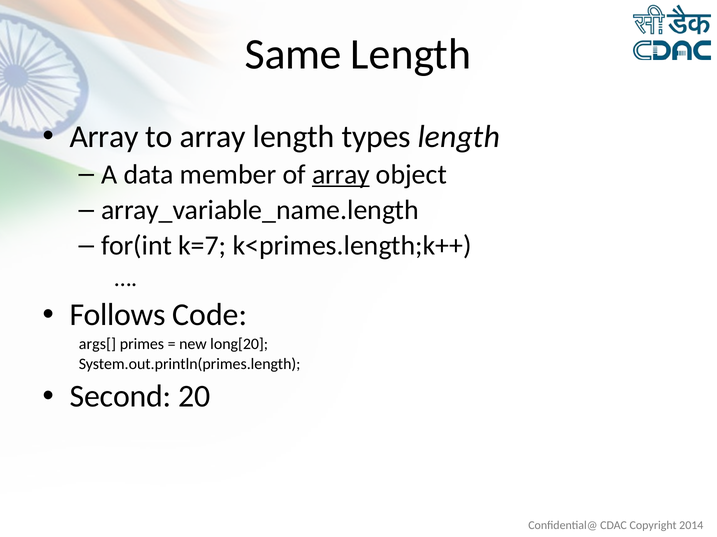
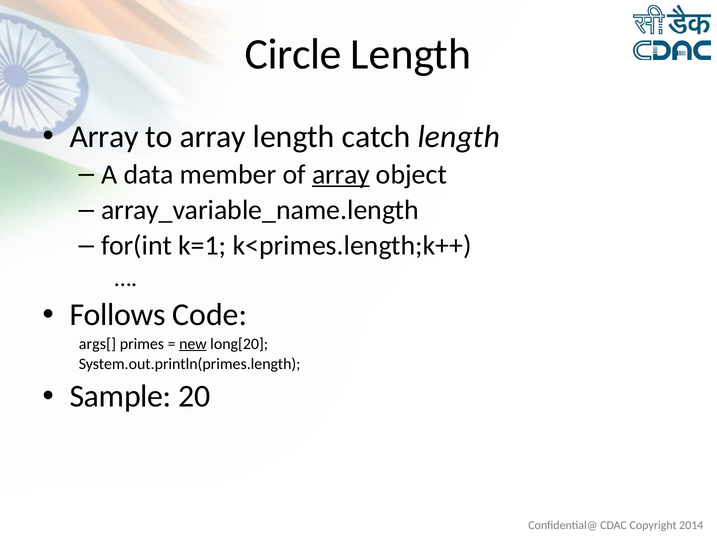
Same: Same -> Circle
types: types -> catch
k=7: k=7 -> k=1
new underline: none -> present
Second: Second -> Sample
